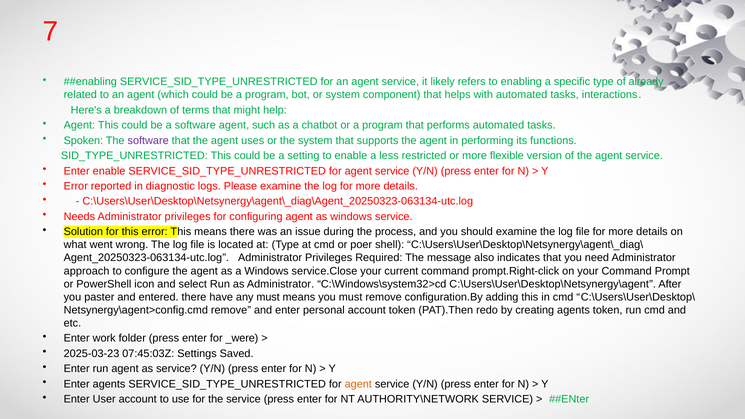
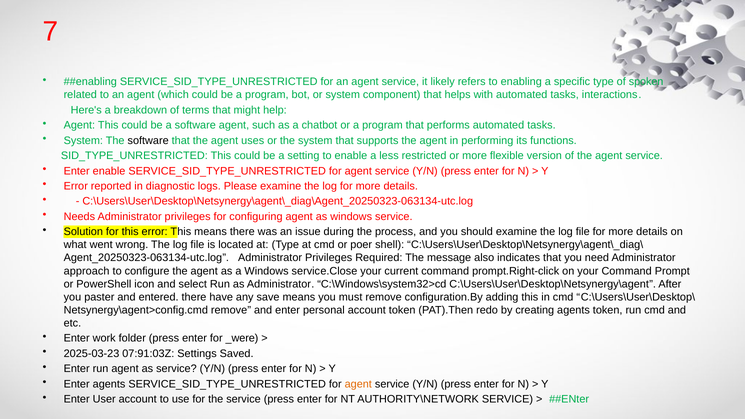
already: already -> spoken
Spoken at (83, 141): Spoken -> System
software at (148, 141) colour: purple -> black
any must: must -> save
07:45:03Z: 07:45:03Z -> 07:91:03Z
